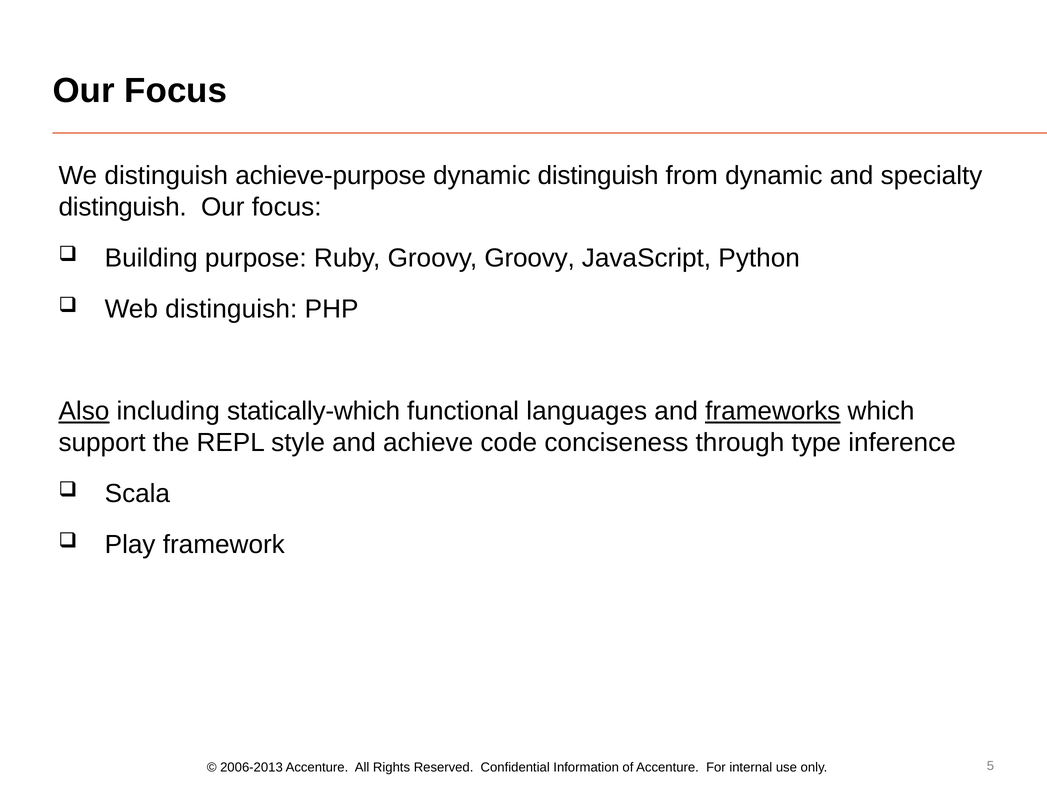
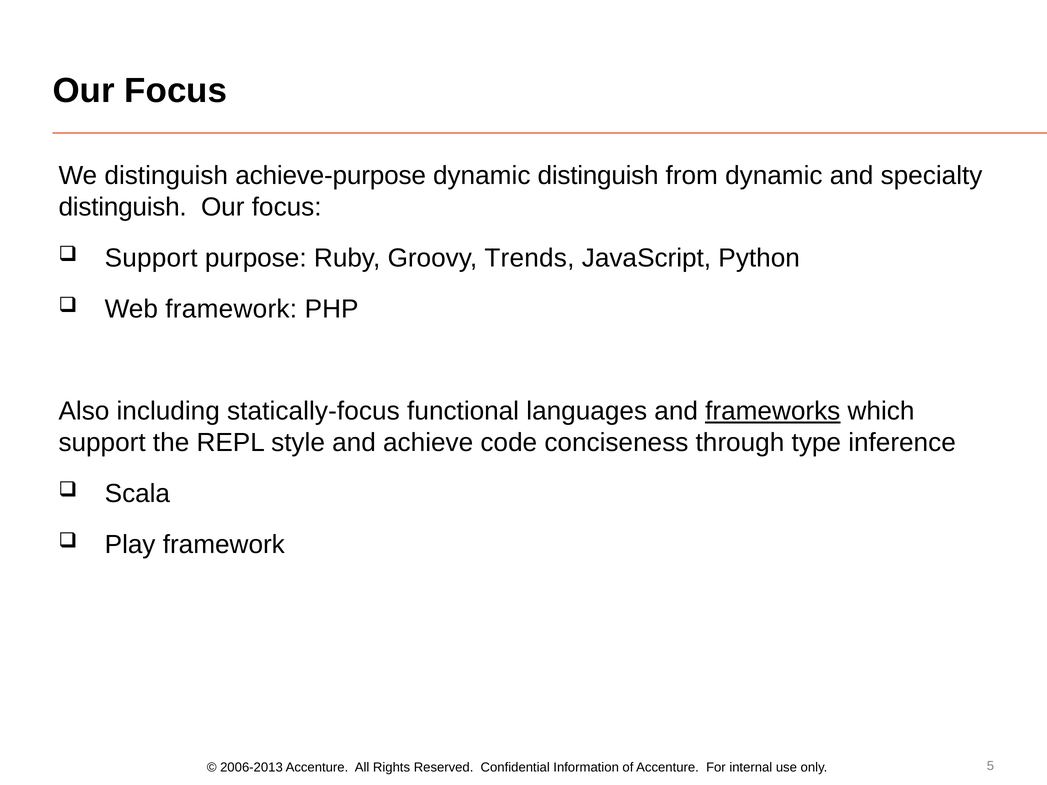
Building at (151, 258): Building -> Support
Groovy Groovy: Groovy -> Trends
Web distinguish: distinguish -> framework
Also underline: present -> none
statically-which: statically-which -> statically-focus
